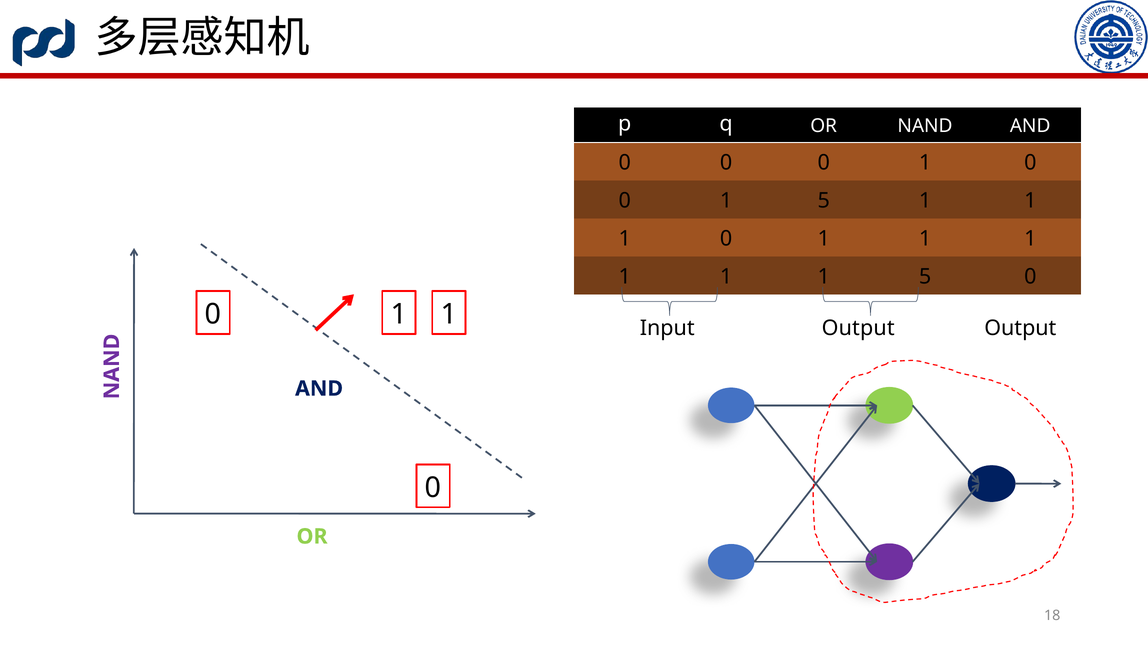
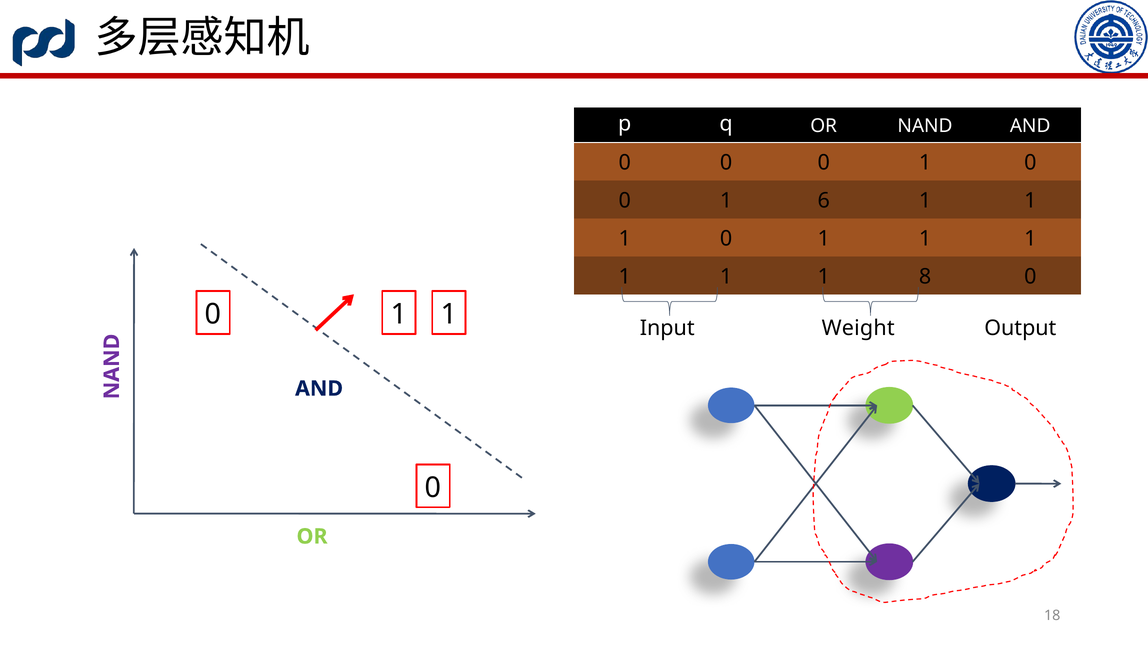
0 1 5: 5 -> 6
1 1 5: 5 -> 8
Input Output: Output -> Weight
